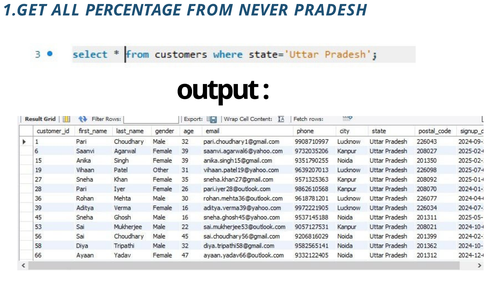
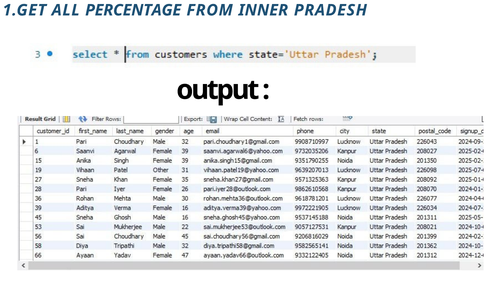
NEVER: NEVER -> INNER
